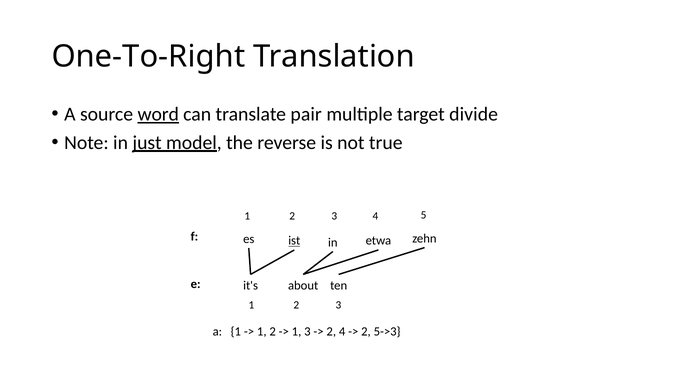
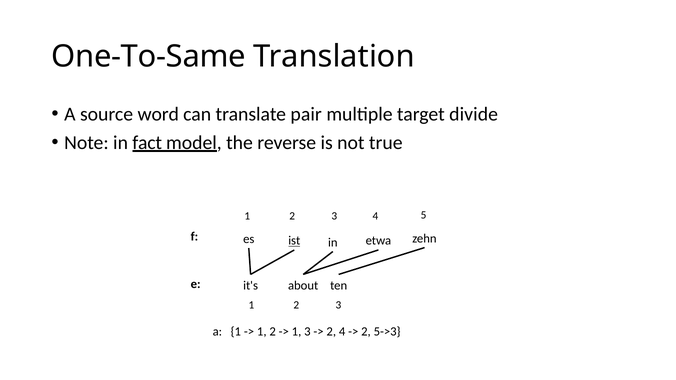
One-To-Right: One-To-Right -> One-To-Same
word underline: present -> none
just: just -> fact
